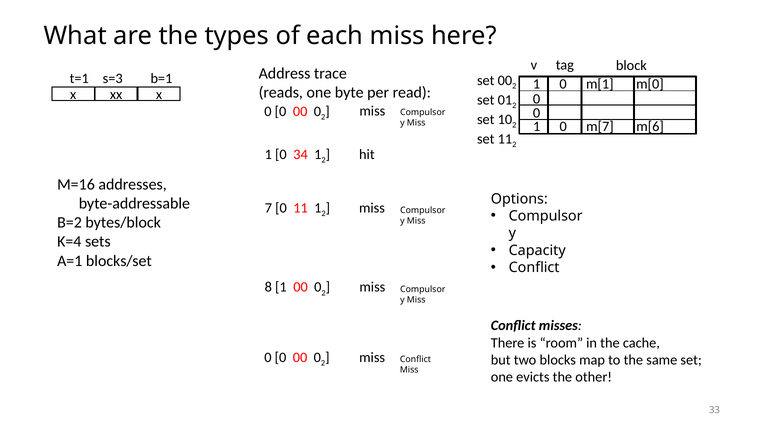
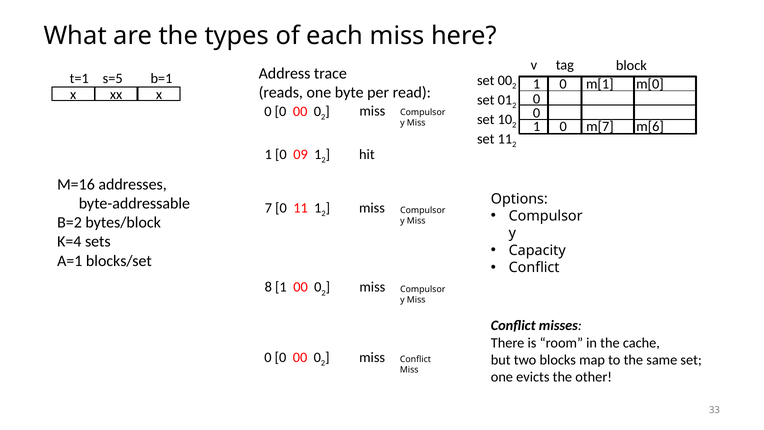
s=3: s=3 -> s=5
34: 34 -> 09
